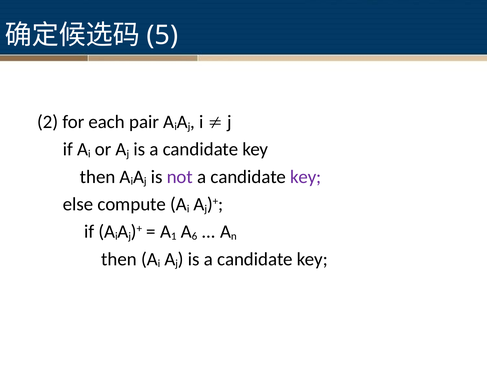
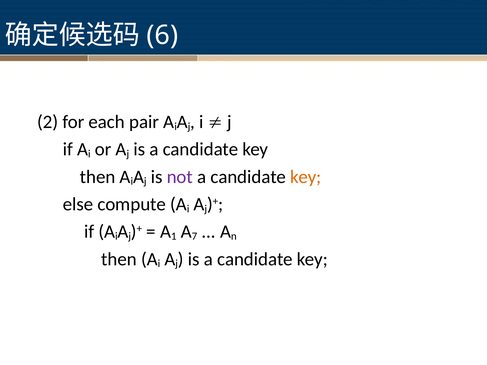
5: 5 -> 6
key at (306, 177) colour: purple -> orange
6: 6 -> 7
